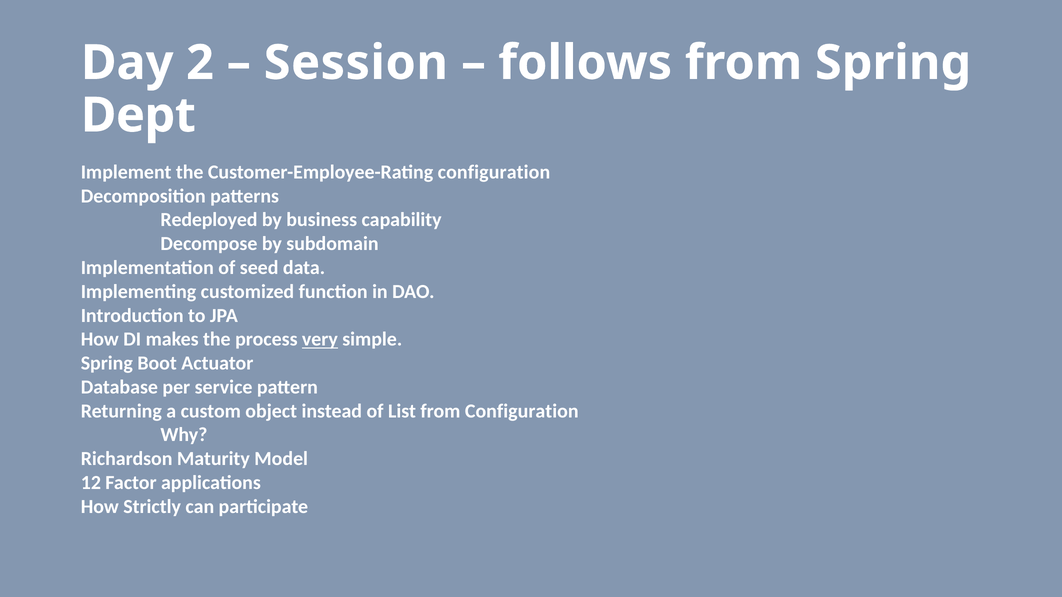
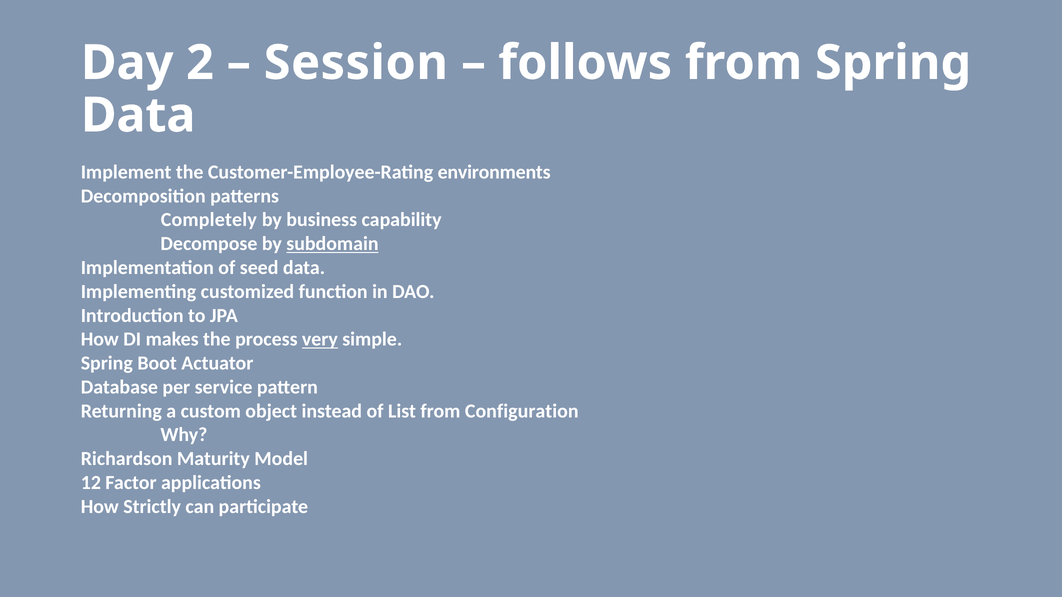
Dept at (138, 115): Dept -> Data
Customer-Employee-Rating configuration: configuration -> environments
Redeployed: Redeployed -> Completely
subdomain underline: none -> present
